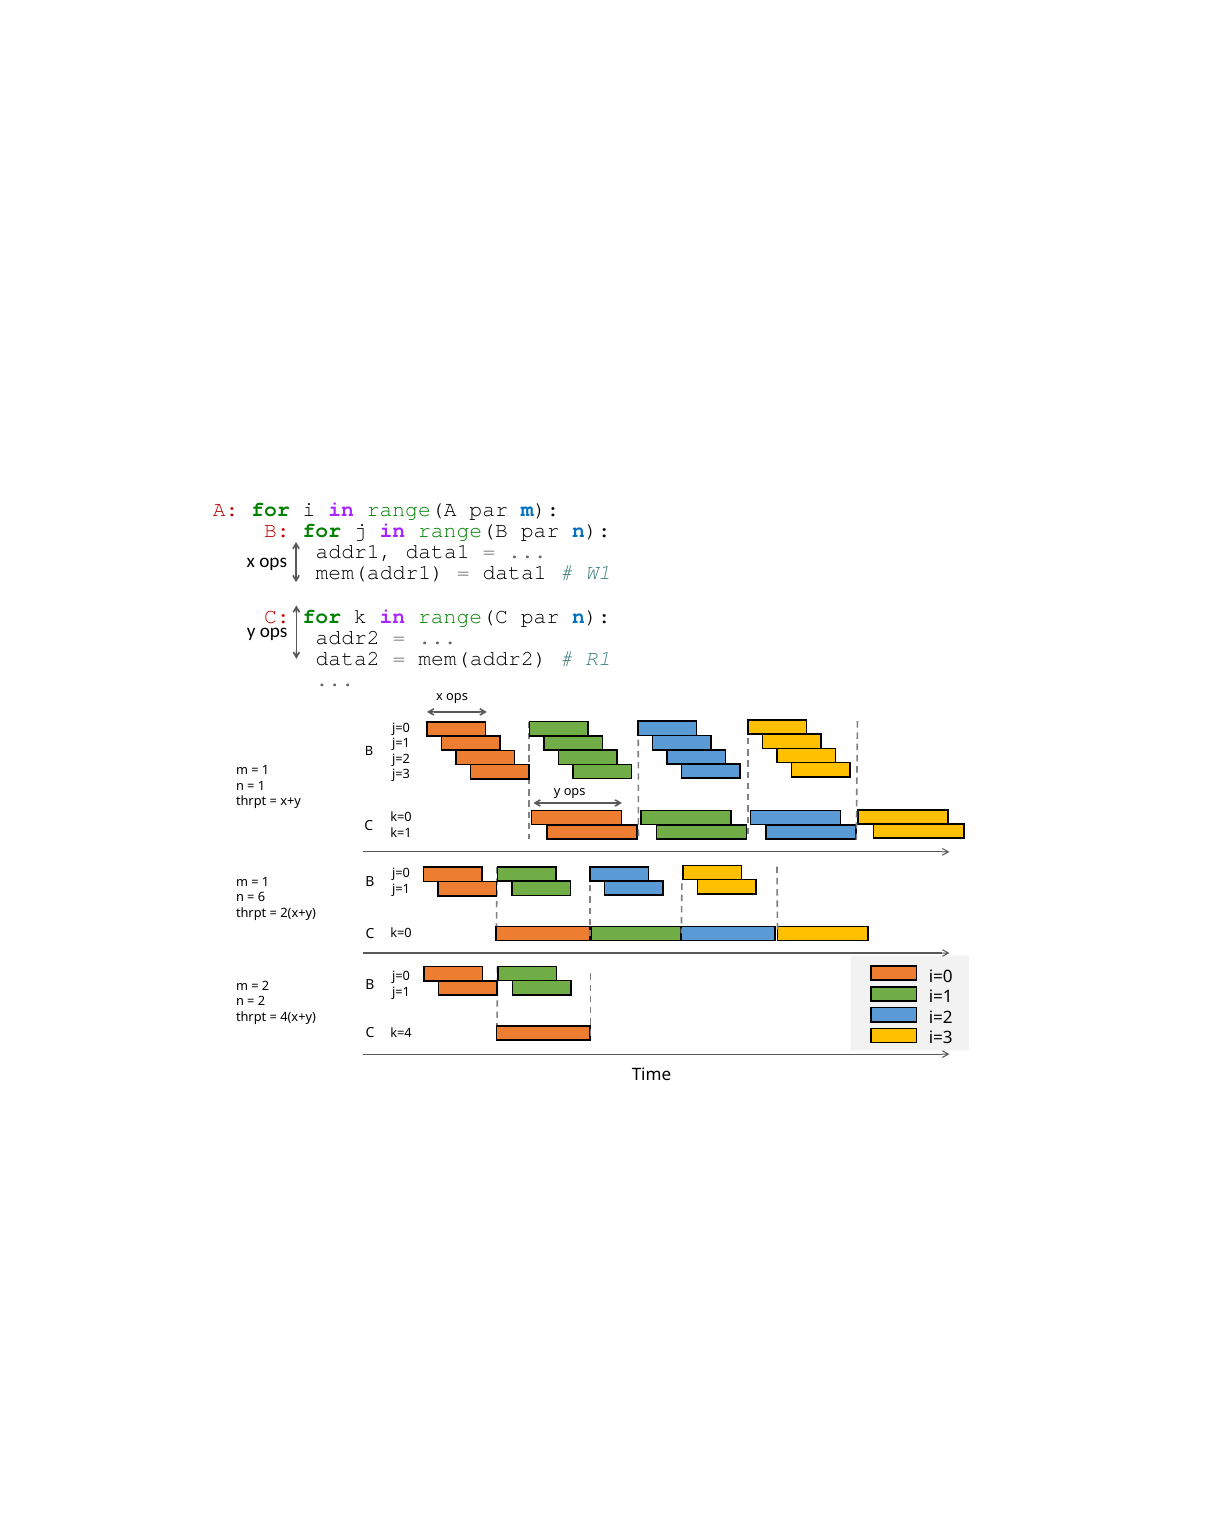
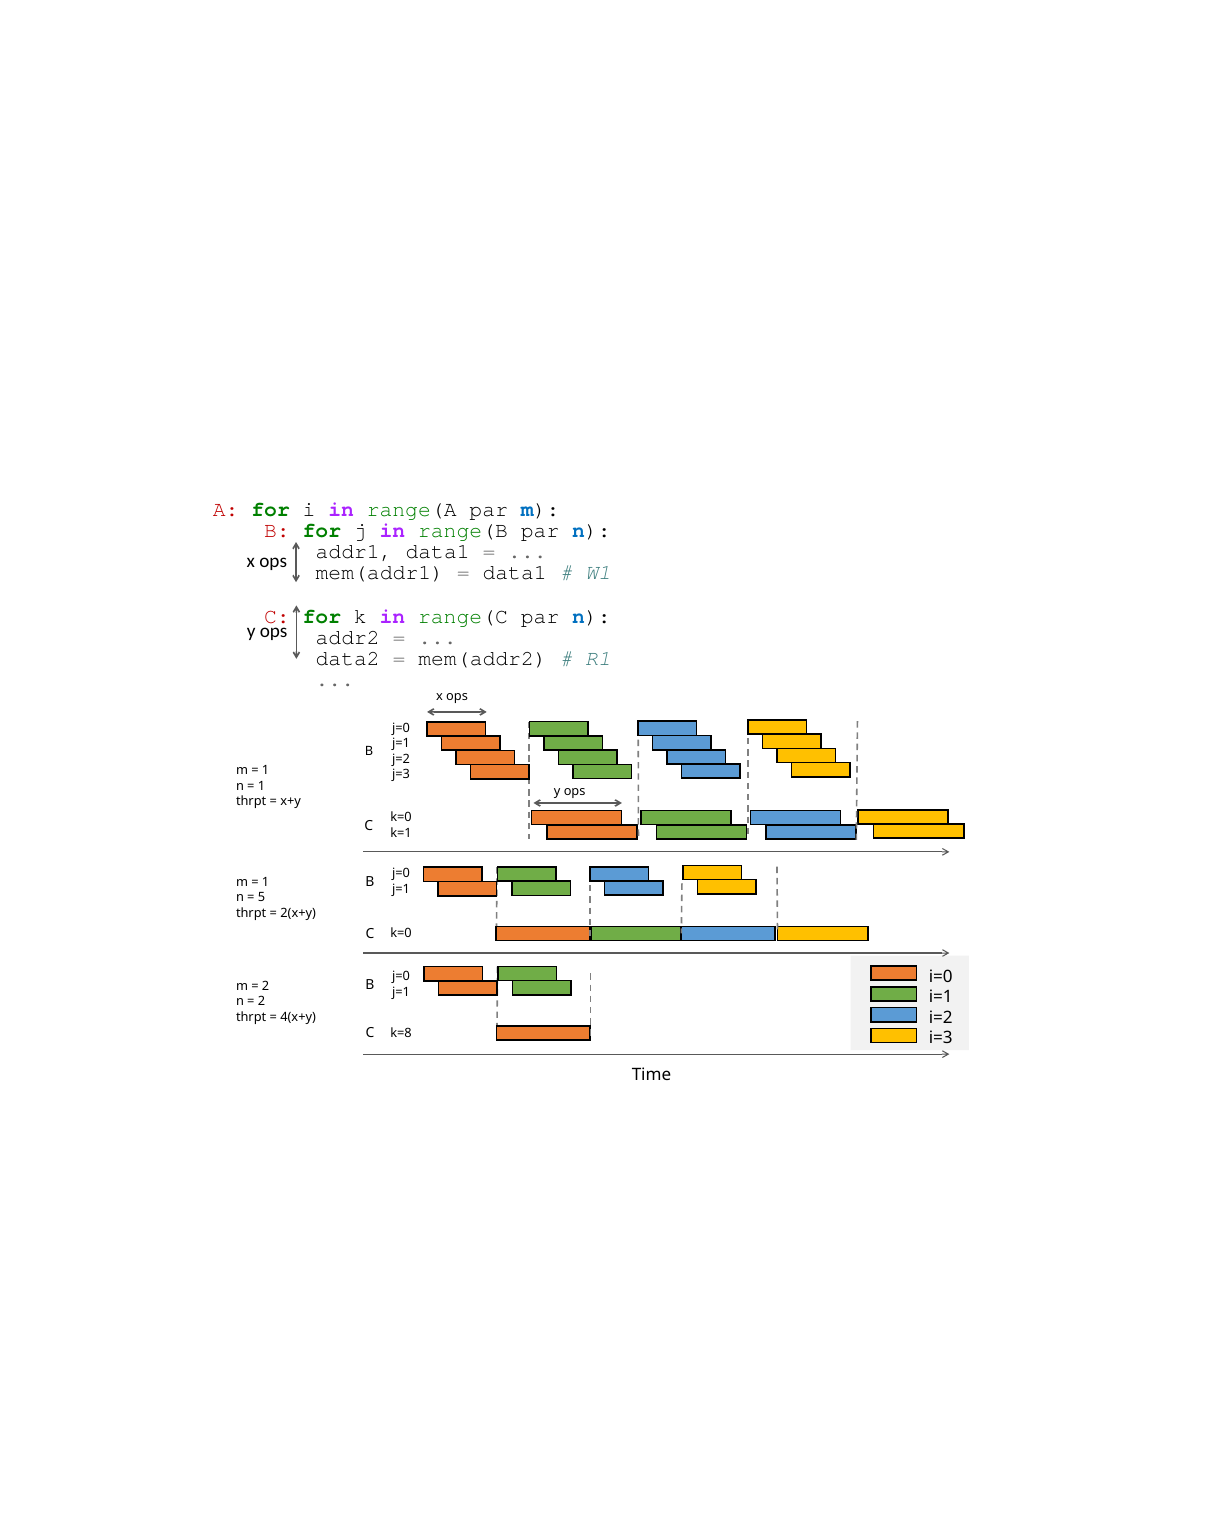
6: 6 -> 5
k=4: k=4 -> k=8
